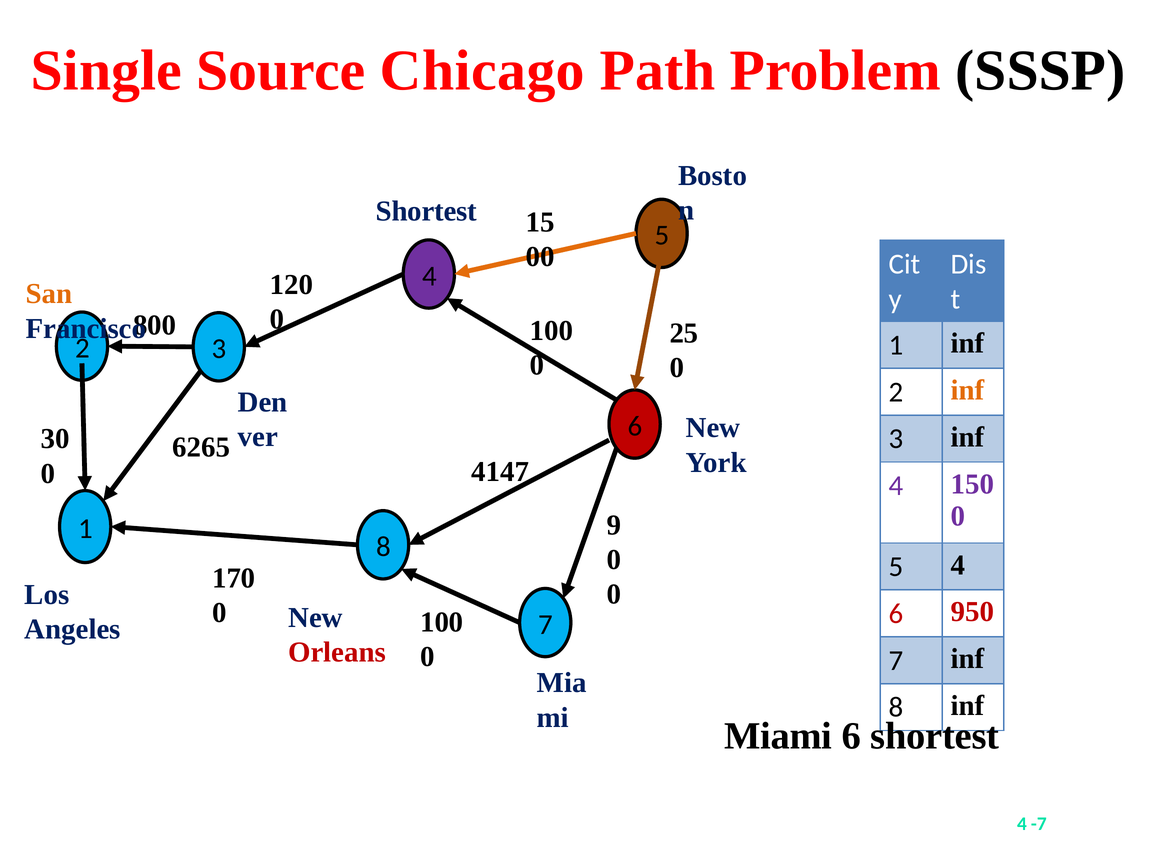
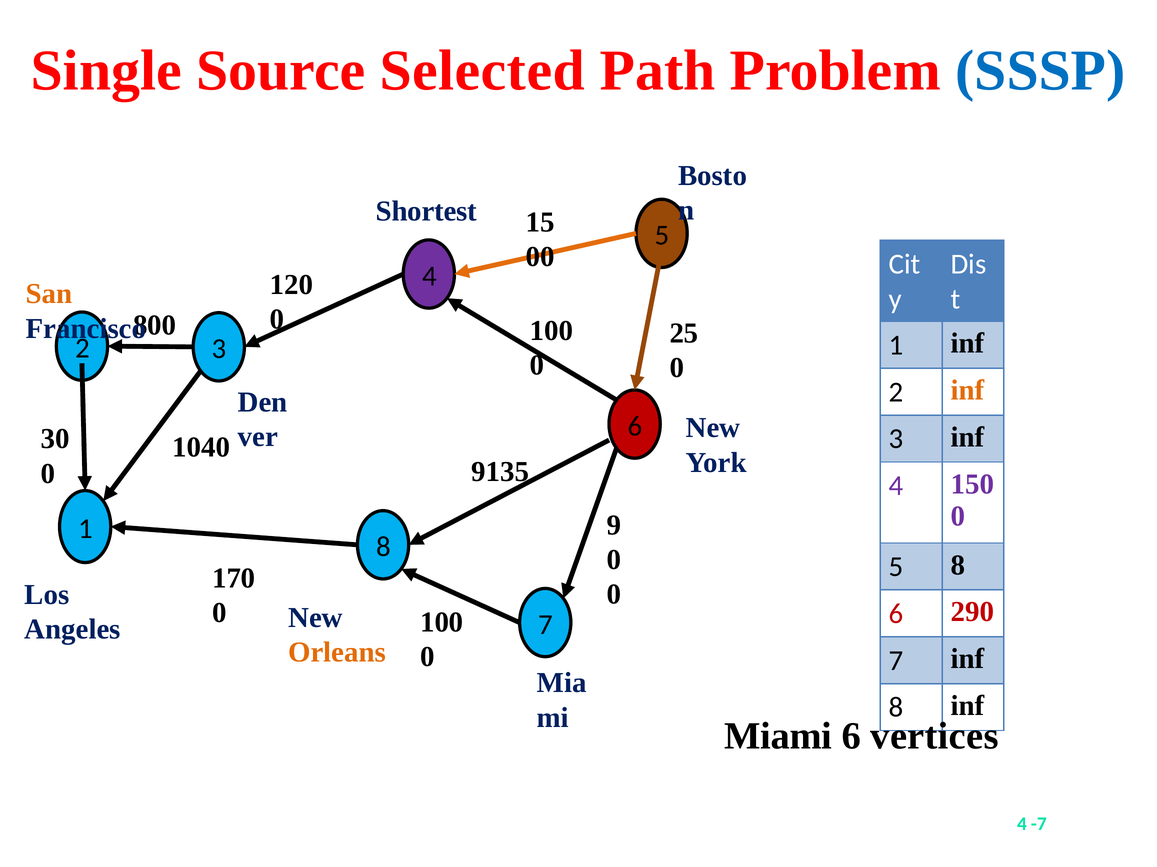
Chicago: Chicago -> Selected
SSSP colour: black -> blue
6265: 6265 -> 1040
4147: 4147 -> 9135
5 4: 4 -> 8
950: 950 -> 290
Orleans colour: red -> orange
6 shortest: shortest -> vertices
